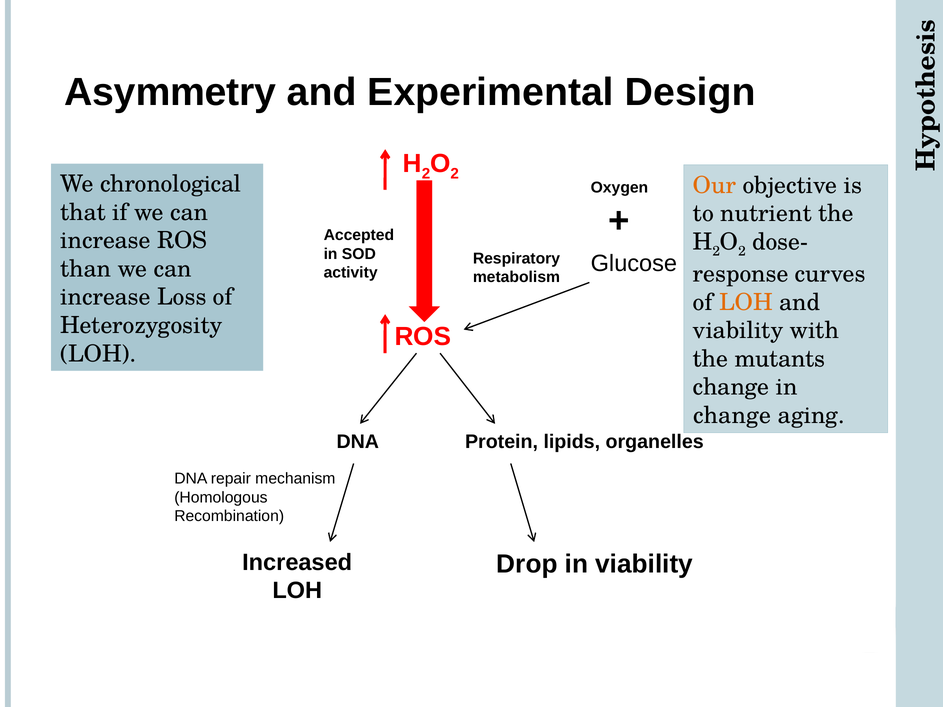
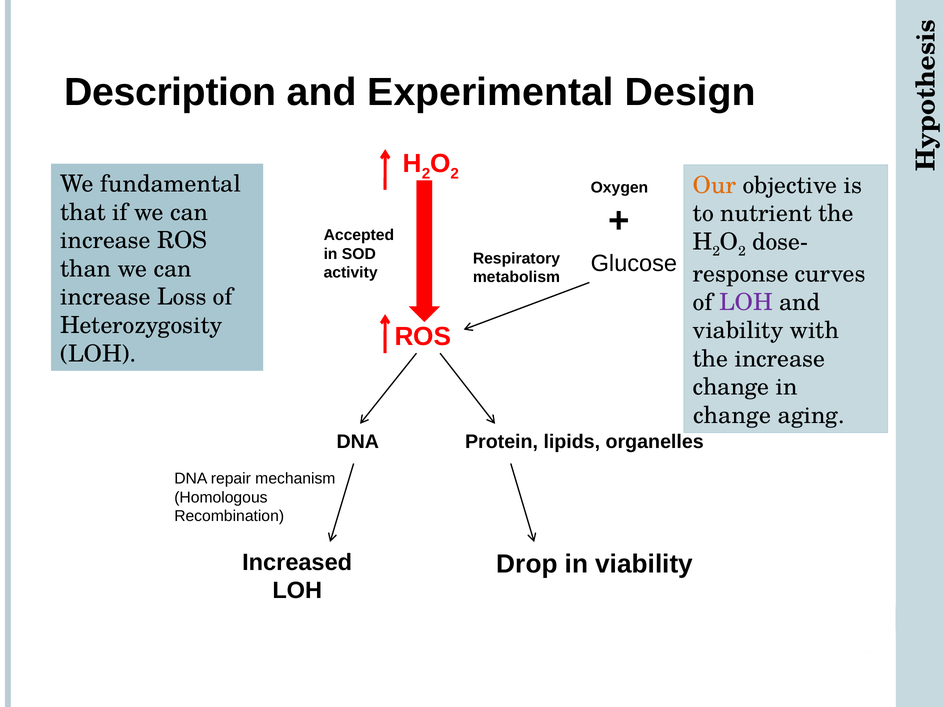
Asymmetry: Asymmetry -> Description
chronological: chronological -> fundamental
LOH at (746, 302) colour: orange -> purple
the mutants: mutants -> increase
